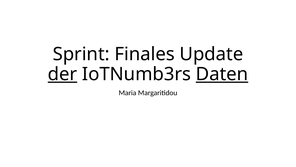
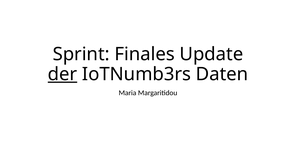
Daten underline: present -> none
